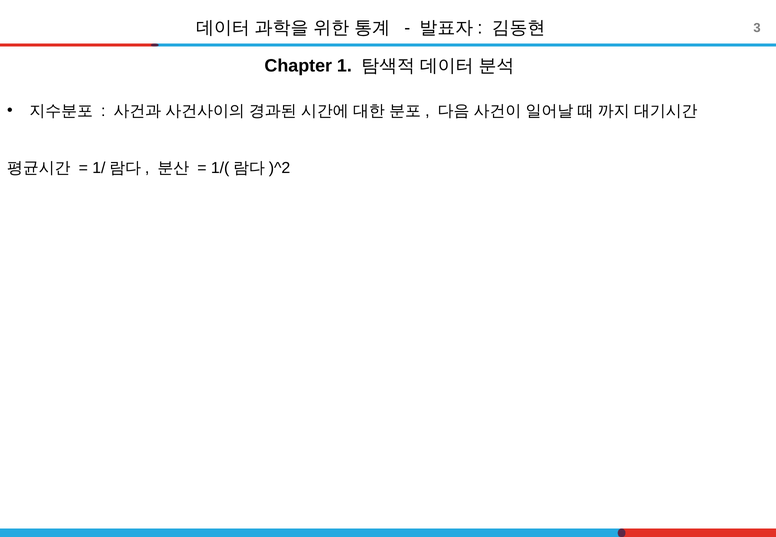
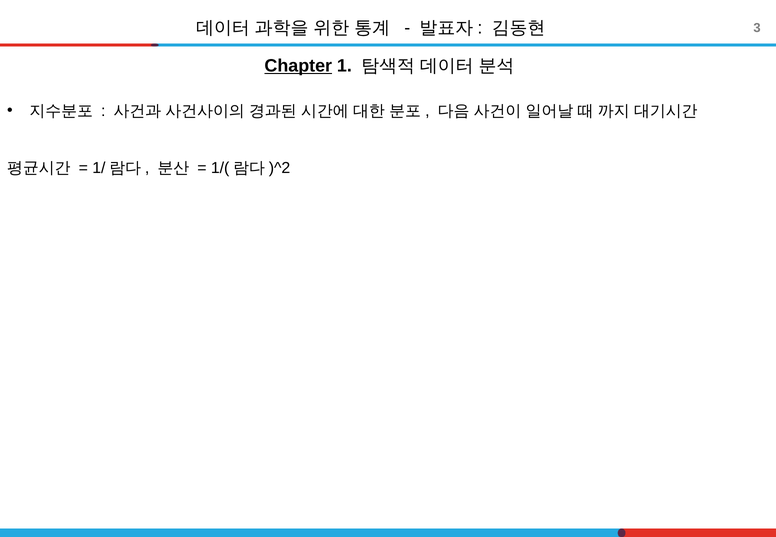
Chapter underline: none -> present
